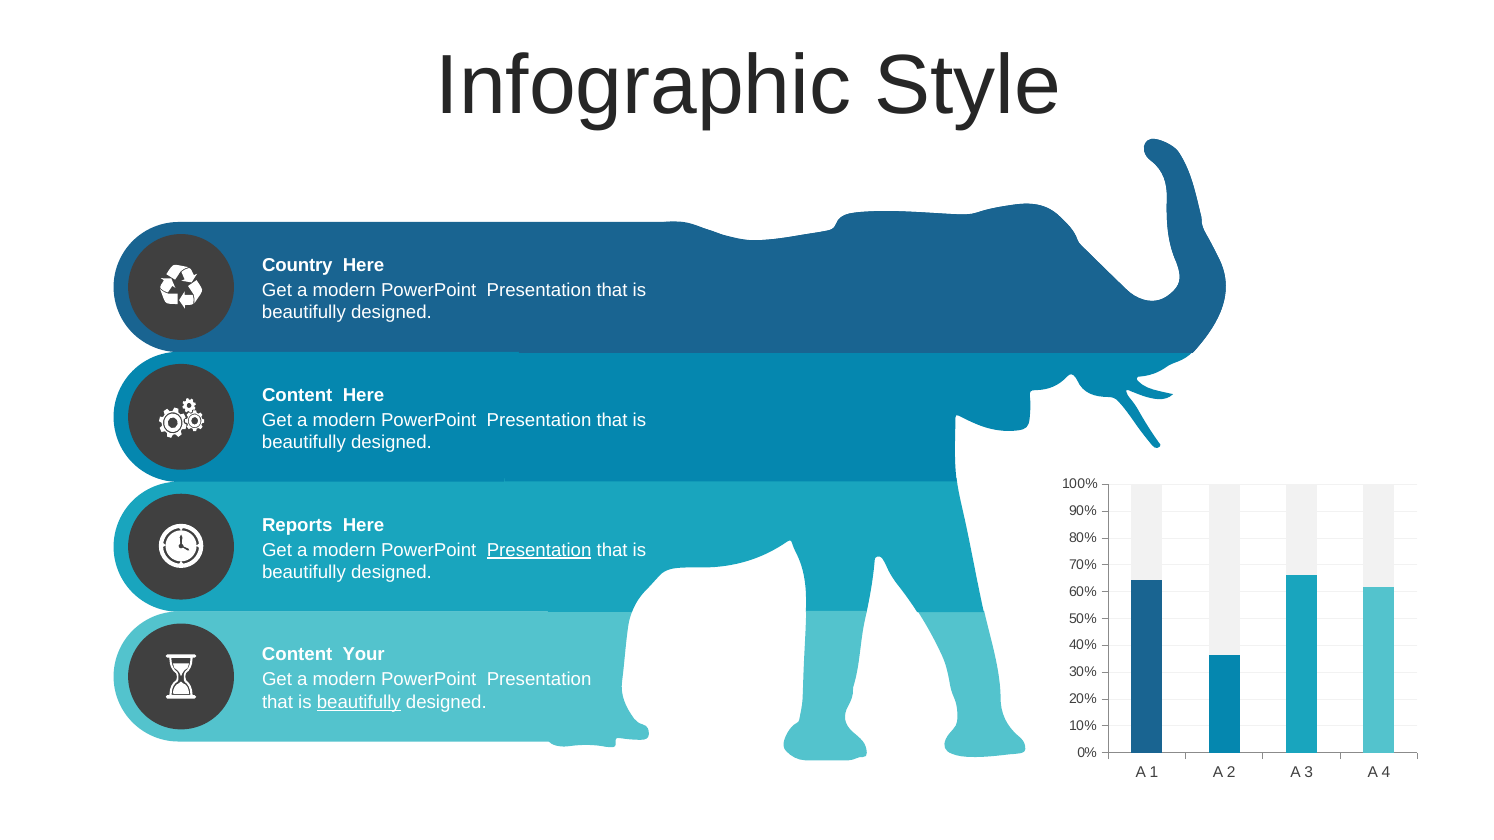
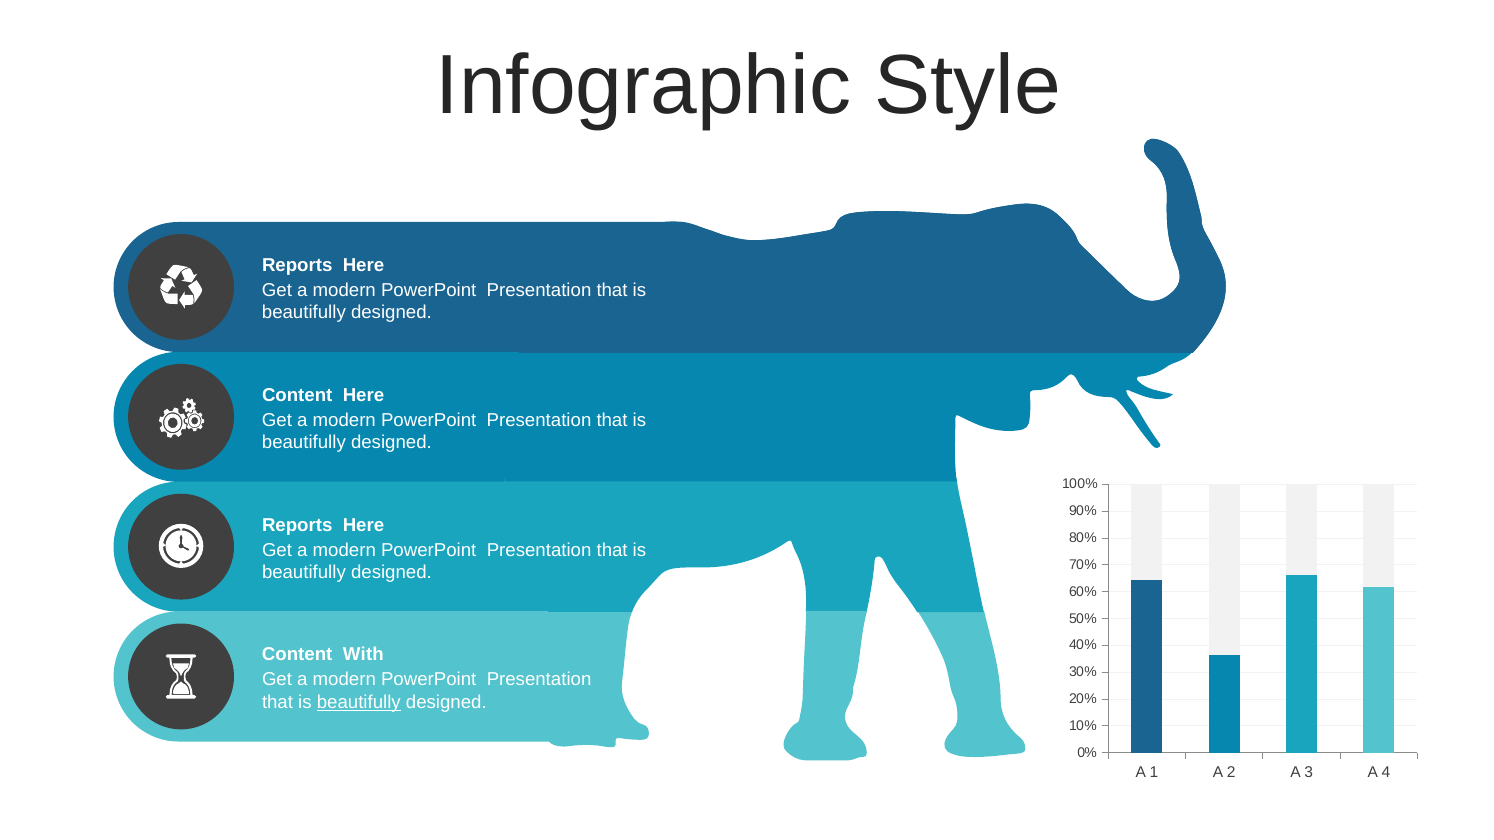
Country at (297, 265): Country -> Reports
Presentation at (539, 550) underline: present -> none
Your: Your -> With
